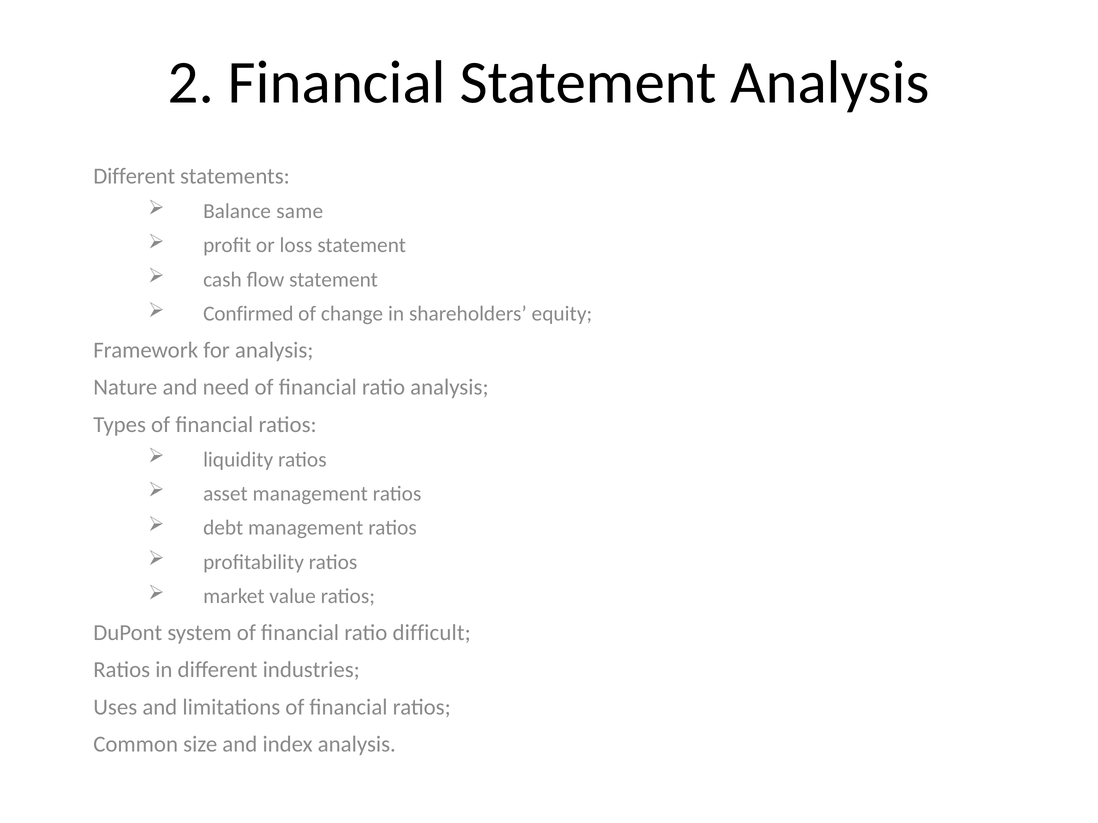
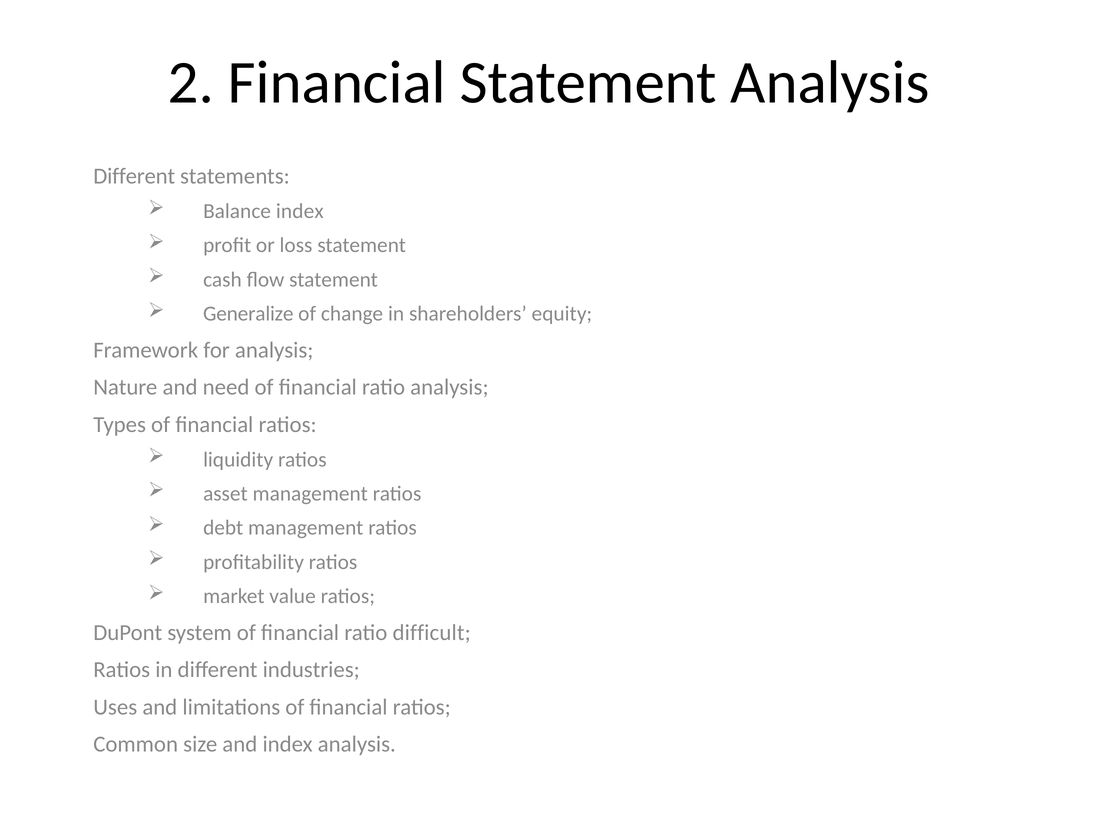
Balance same: same -> index
Confirmed: Confirmed -> Generalize
